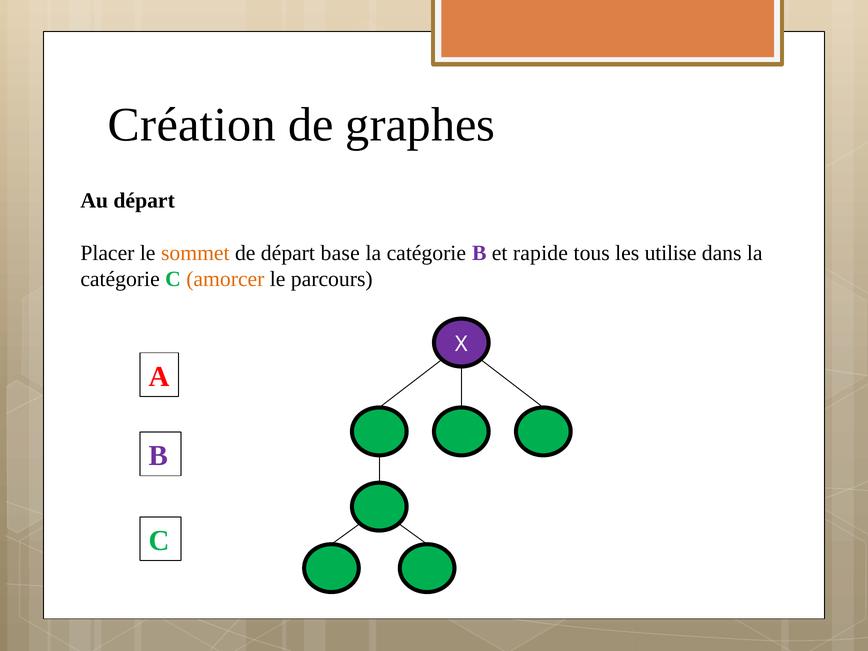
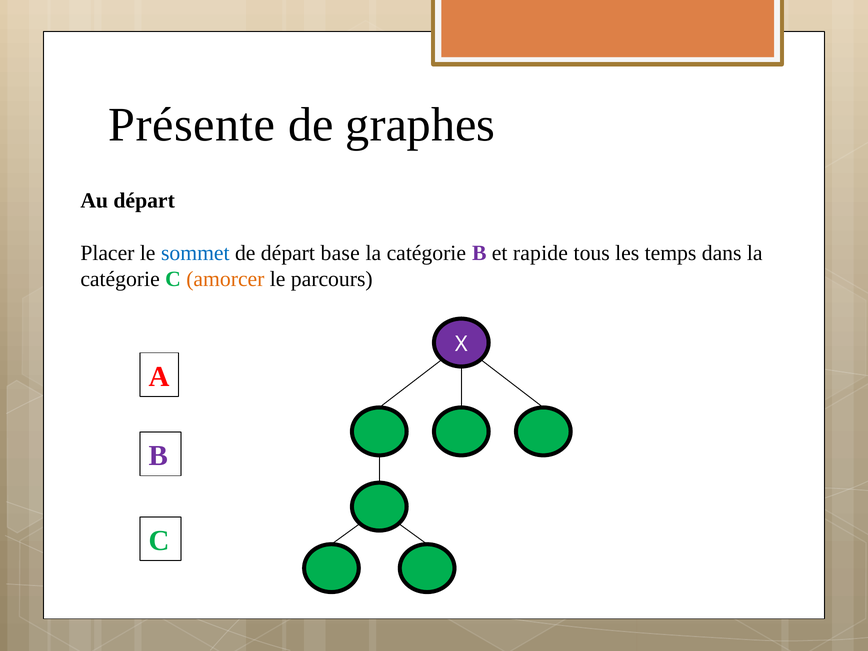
Création: Création -> Présente
sommet colour: orange -> blue
utilise: utilise -> temps
